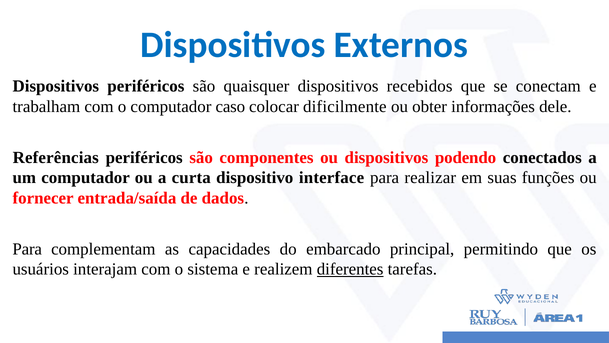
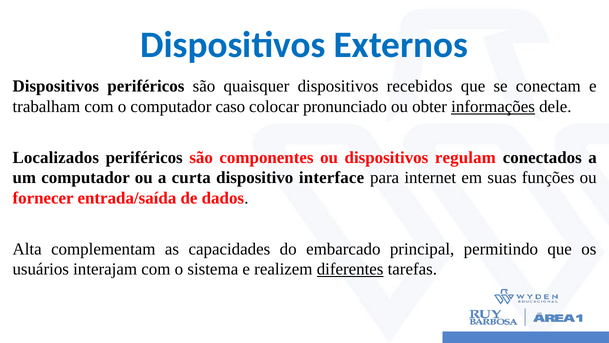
dificilmente: dificilmente -> pronunciado
informações underline: none -> present
Referências: Referências -> Localizados
podendo: podendo -> regulam
realizar: realizar -> internet
Para at (27, 249): Para -> Alta
